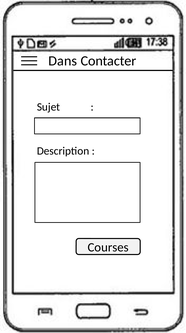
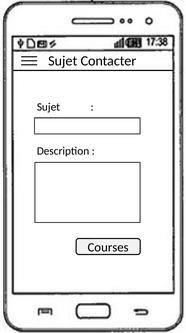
Dans at (63, 61): Dans -> Sujet
